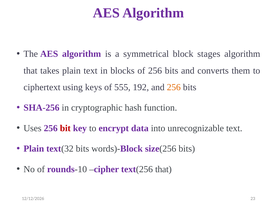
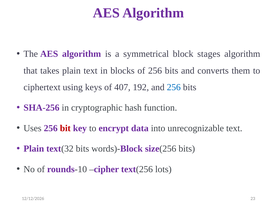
555: 555 -> 407
256 at (174, 87) colour: orange -> blue
text(256 that: that -> lots
